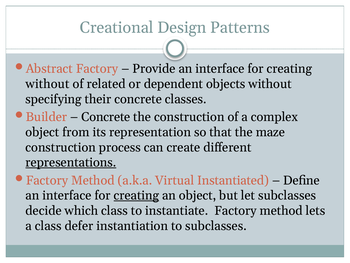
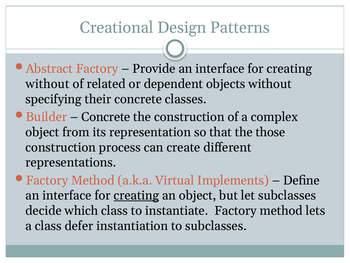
maze: maze -> those
representations underline: present -> none
Instantiated: Instantiated -> Implements
